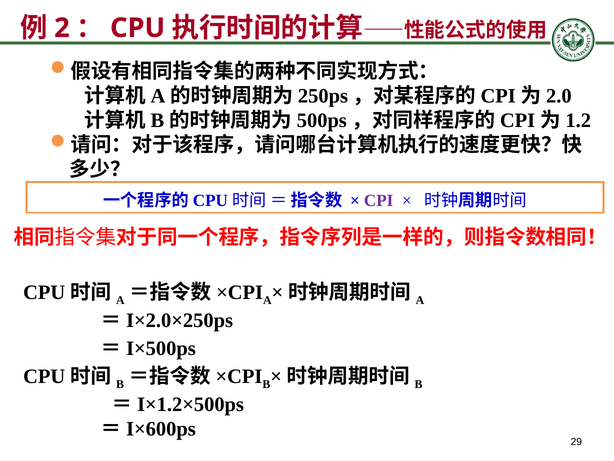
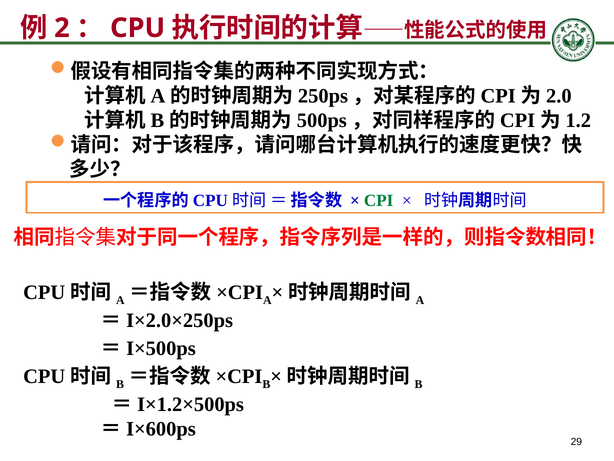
CPI colour: purple -> green
